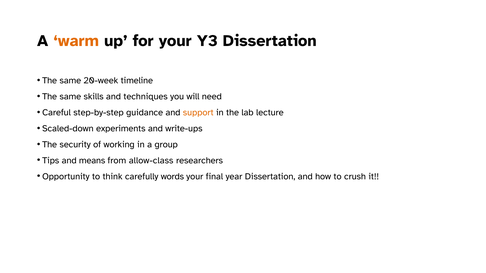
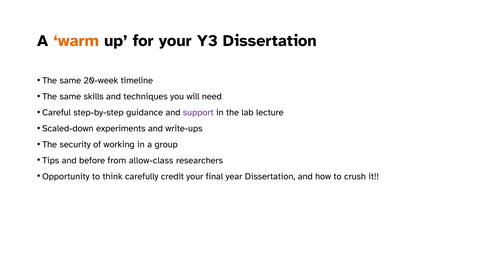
support colour: orange -> purple
means: means -> before
words: words -> credit
